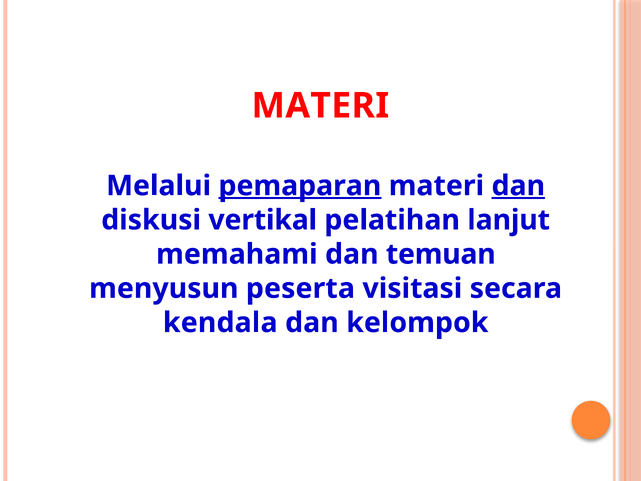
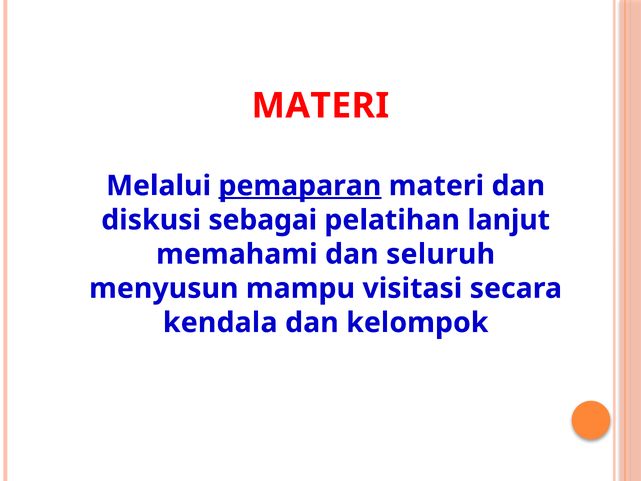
dan at (518, 186) underline: present -> none
vertikal: vertikal -> sebagai
temuan: temuan -> seluruh
peserta: peserta -> mampu
